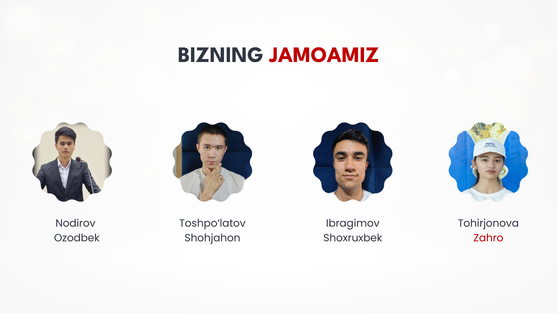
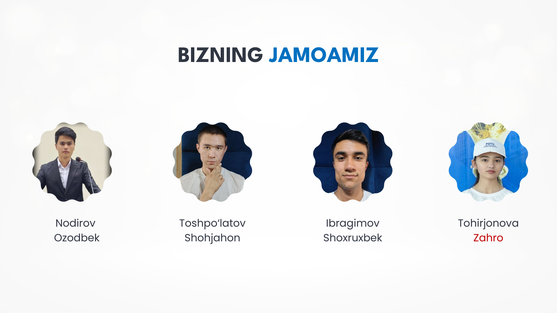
JAMOAMIZ colour: red -> blue
